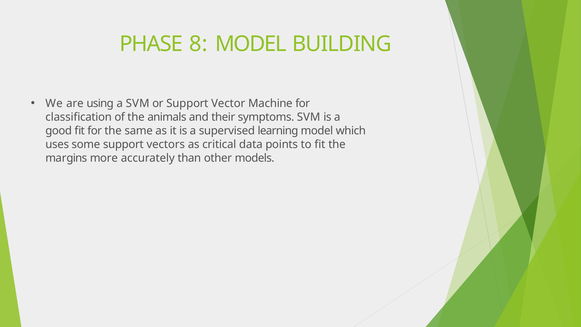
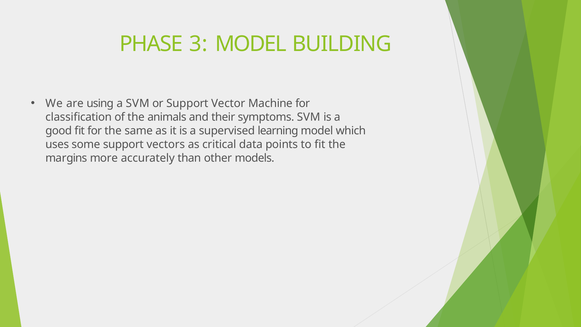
8: 8 -> 3
